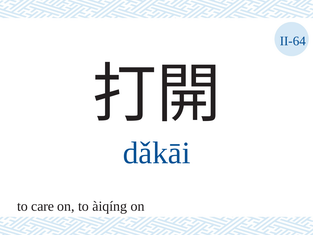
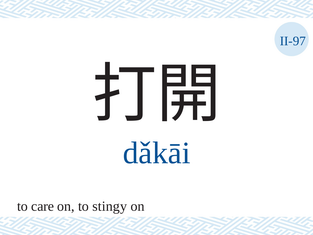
II-64: II-64 -> II-97
àiqíng: àiqíng -> stingy
